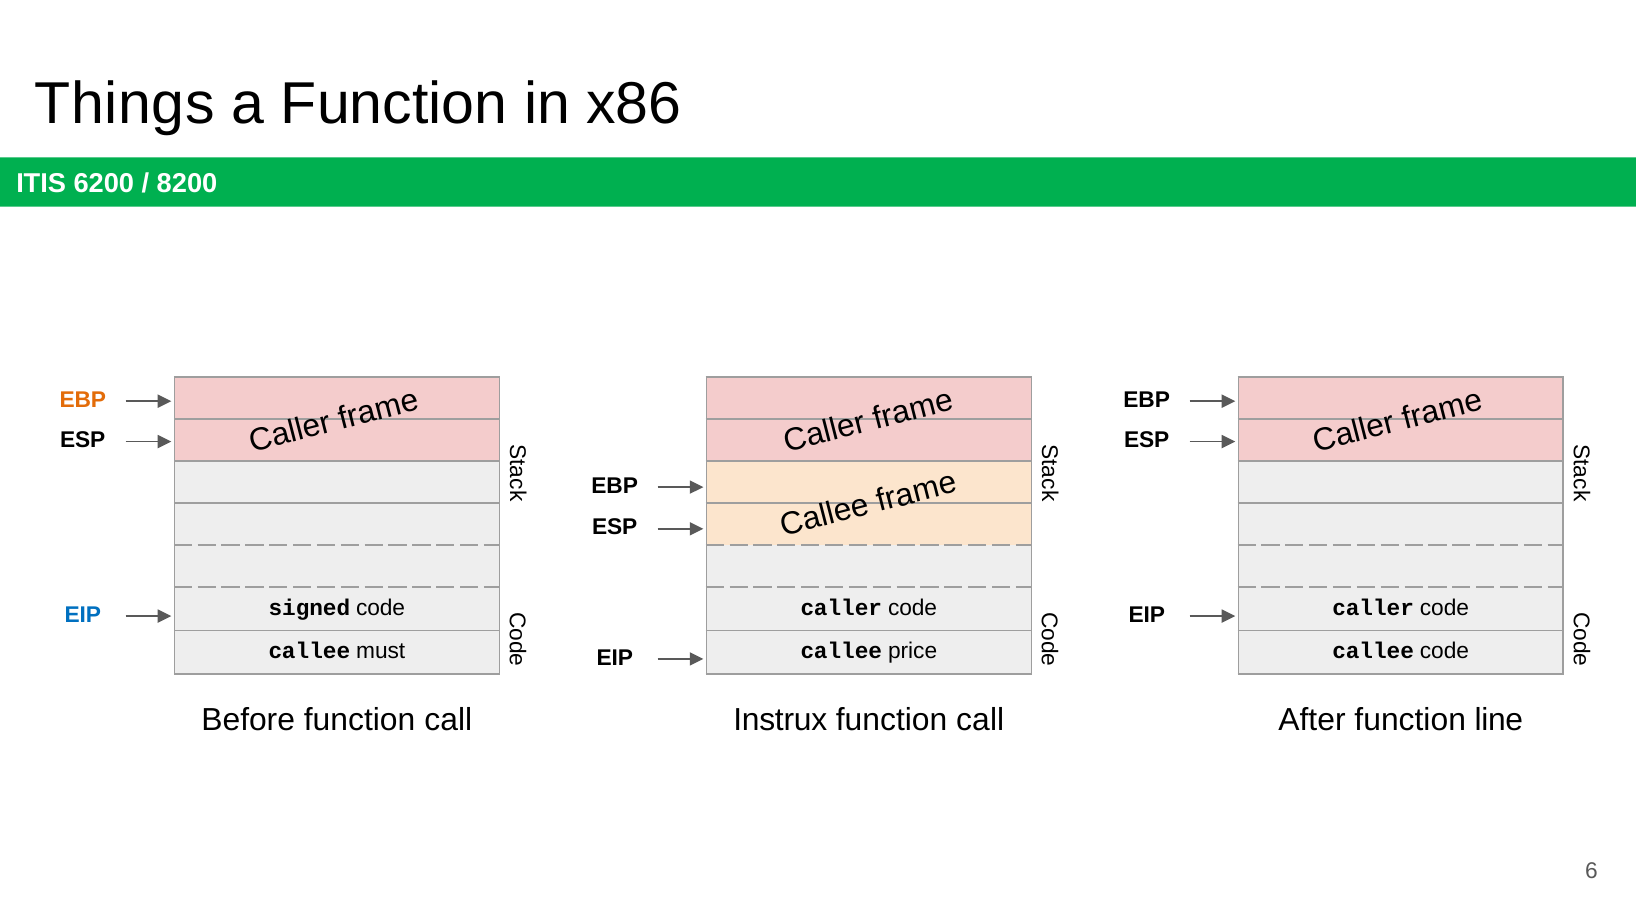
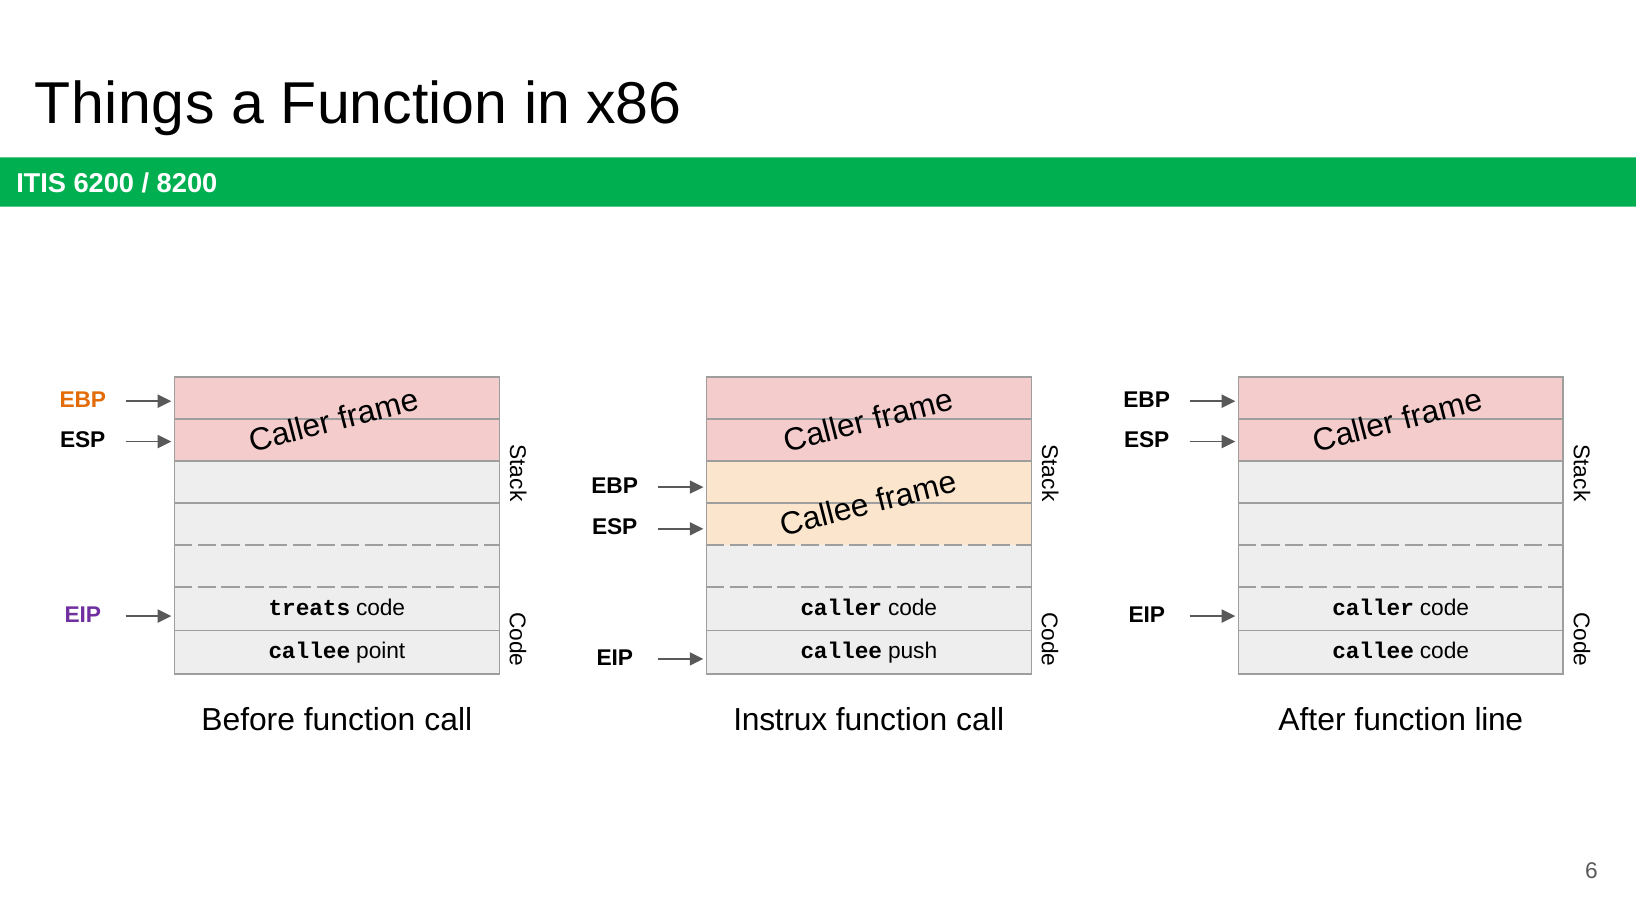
signed: signed -> treats
EIP at (83, 615) colour: blue -> purple
must: must -> point
price: price -> push
